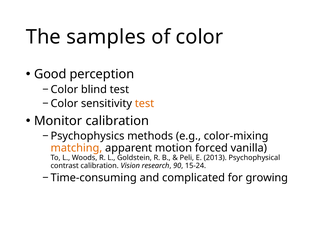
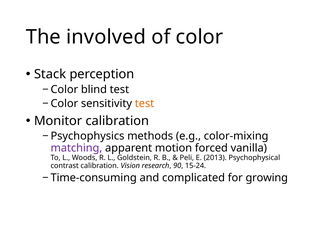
samples: samples -> involved
Good: Good -> Stack
matching colour: orange -> purple
